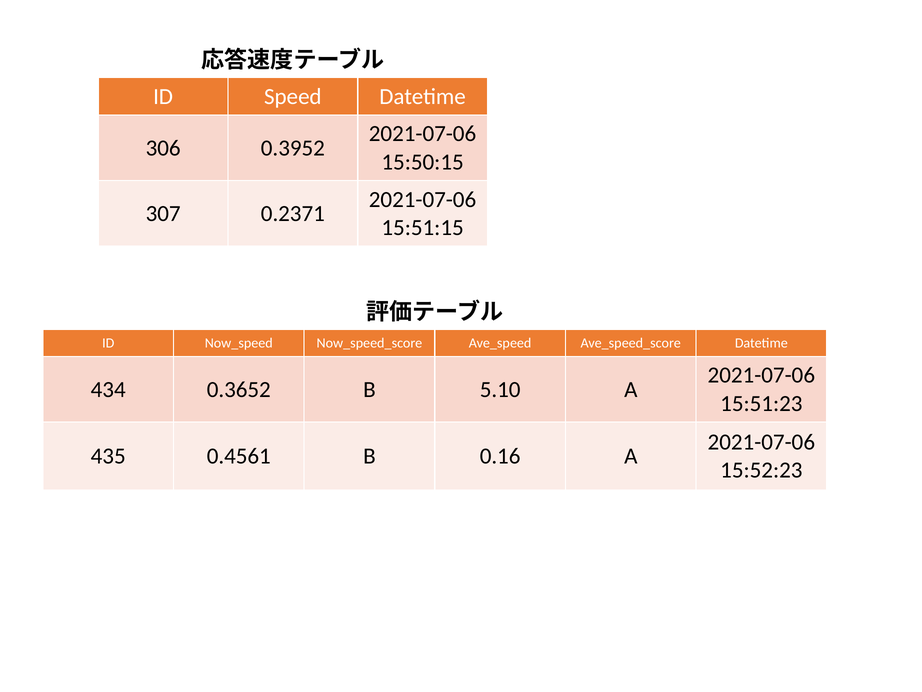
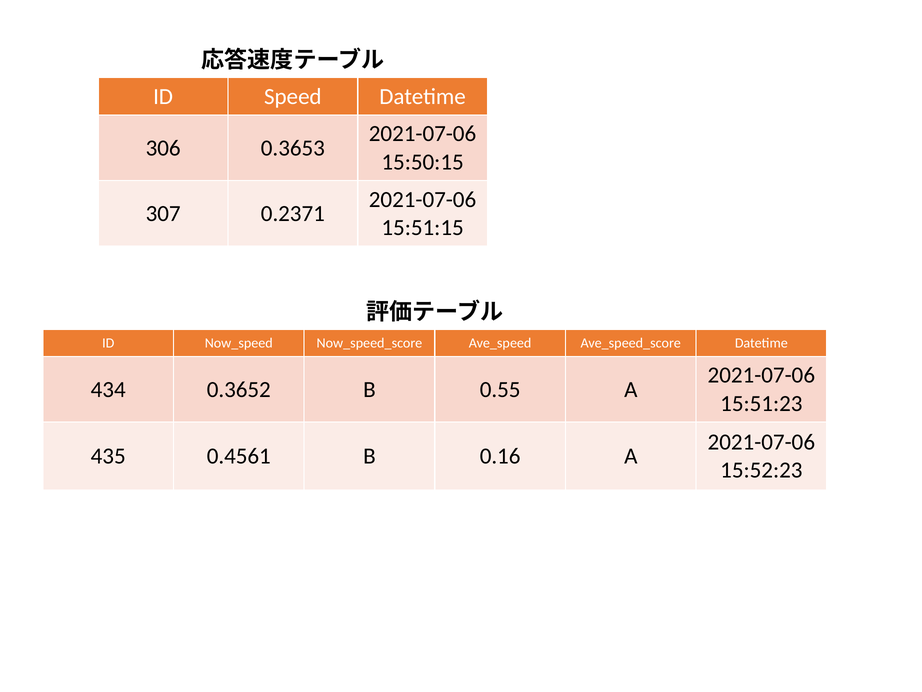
0.3952: 0.3952 -> 0.3653
5.10: 5.10 -> 0.55
